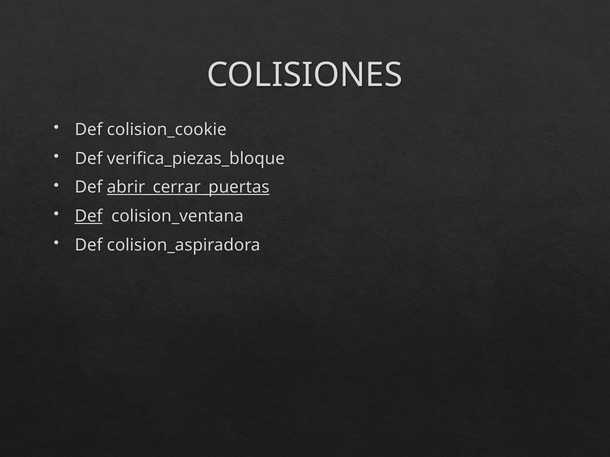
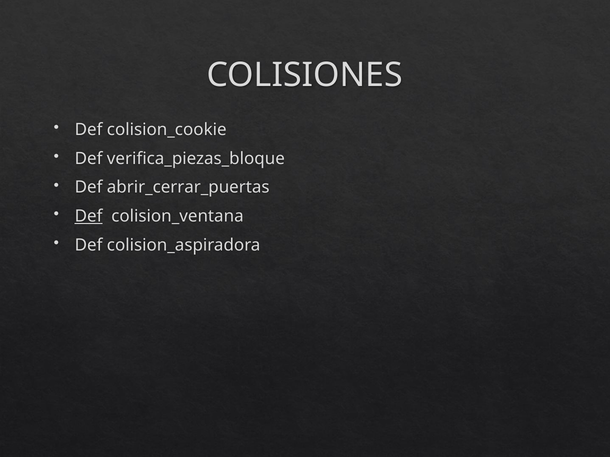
abrir_cerrar_puertas underline: present -> none
